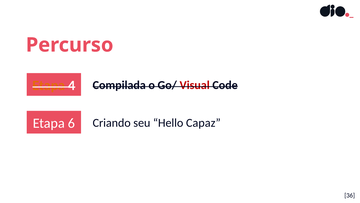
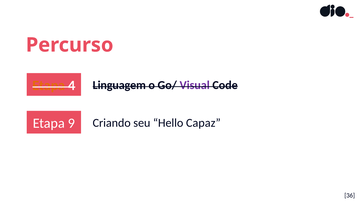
Compilada: Compilada -> Linguagem
Visual colour: red -> purple
6: 6 -> 9
